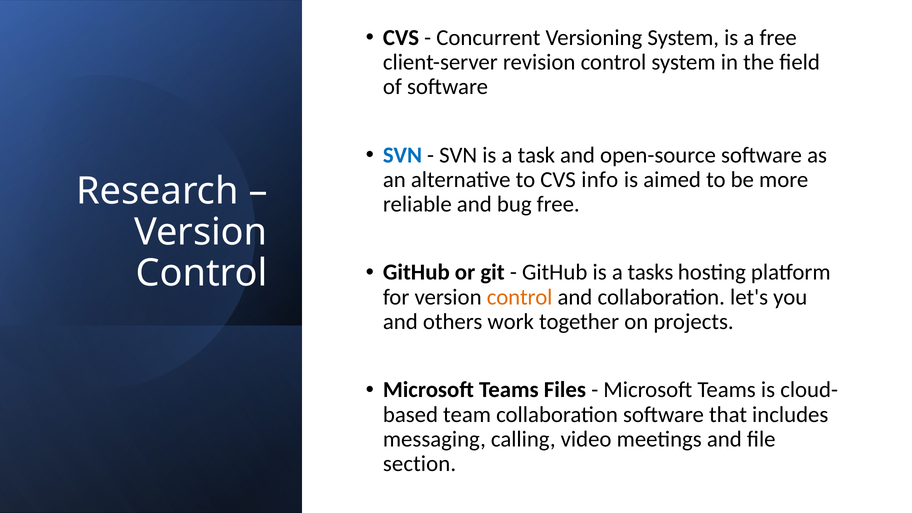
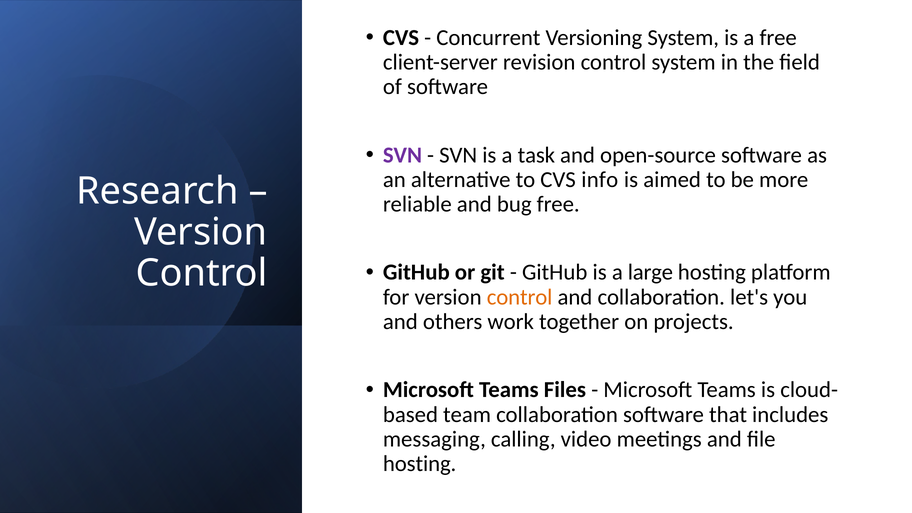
SVN at (402, 155) colour: blue -> purple
tasks: tasks -> large
section at (420, 464): section -> hosting
